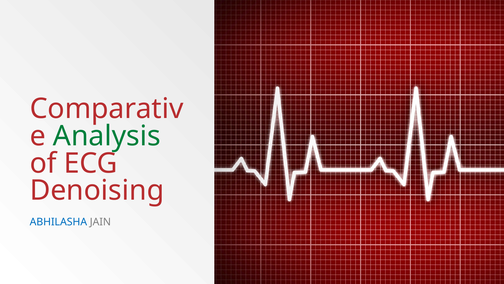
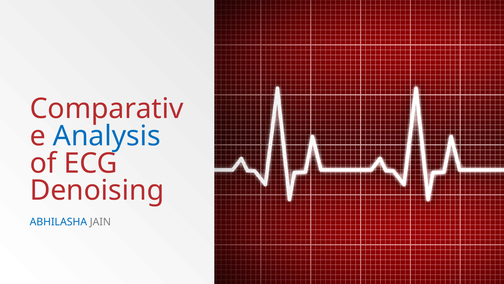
Analysis colour: green -> blue
